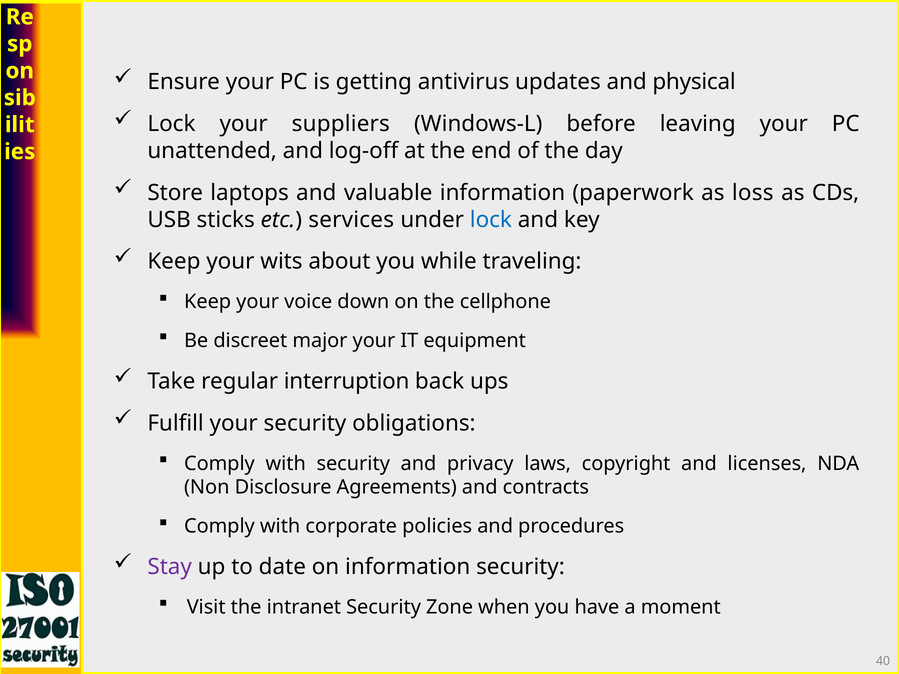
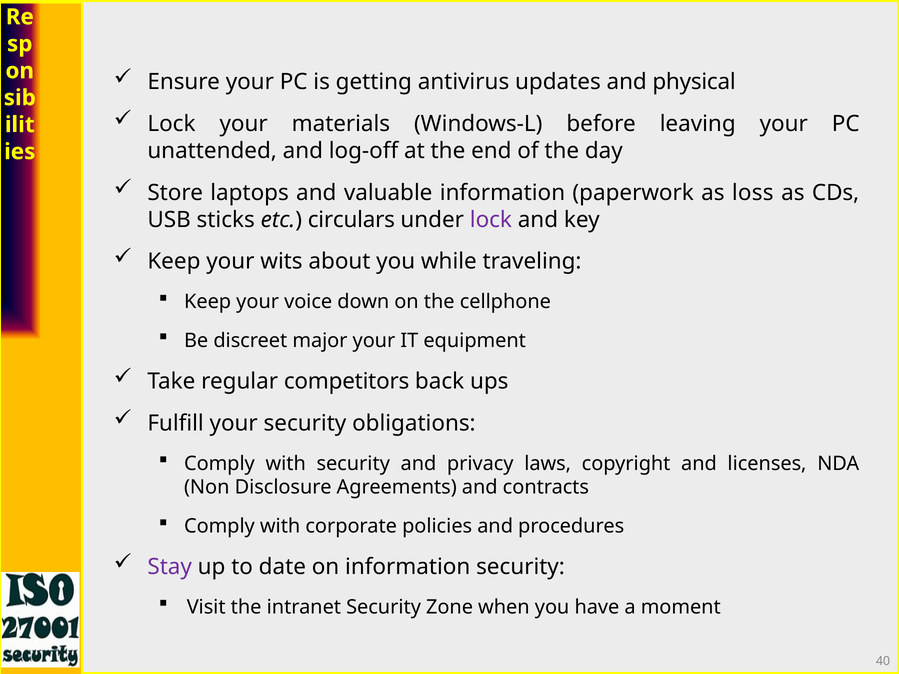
suppliers: suppliers -> materials
services: services -> circulars
lock at (491, 220) colour: blue -> purple
interruption: interruption -> competitors
